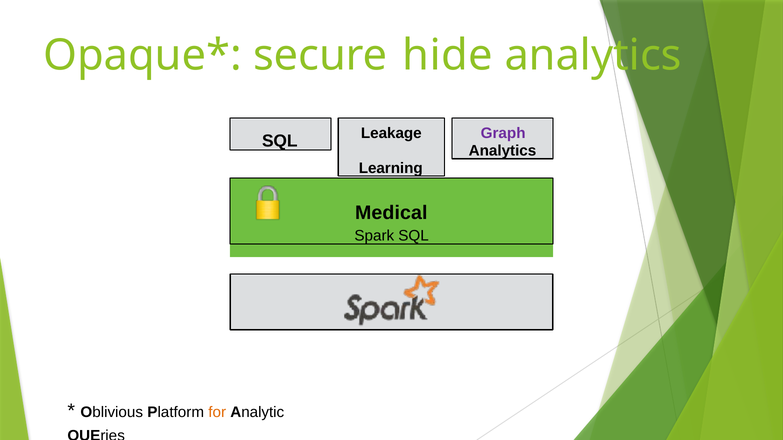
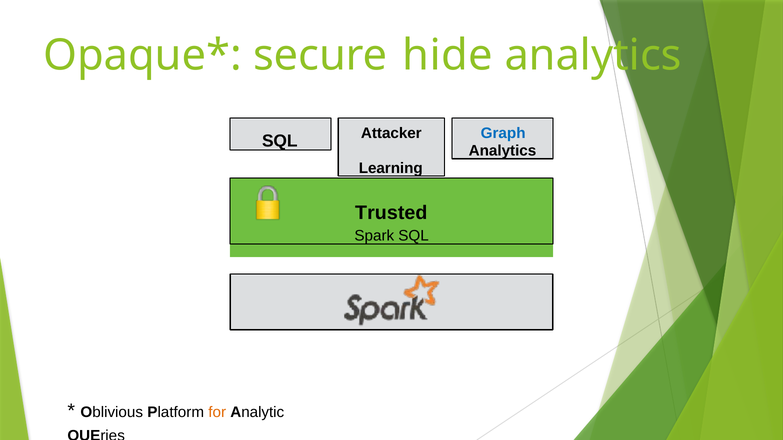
Leakage: Leakage -> Attacker
Graph colour: purple -> blue
Medical: Medical -> Trusted
